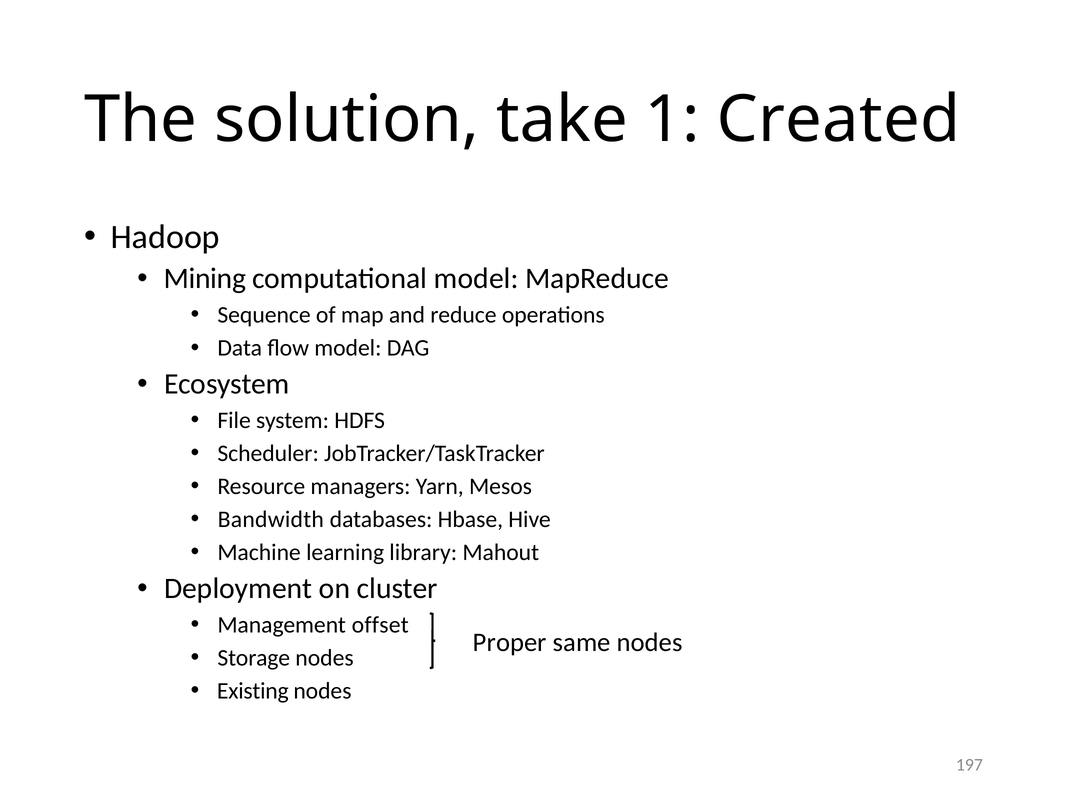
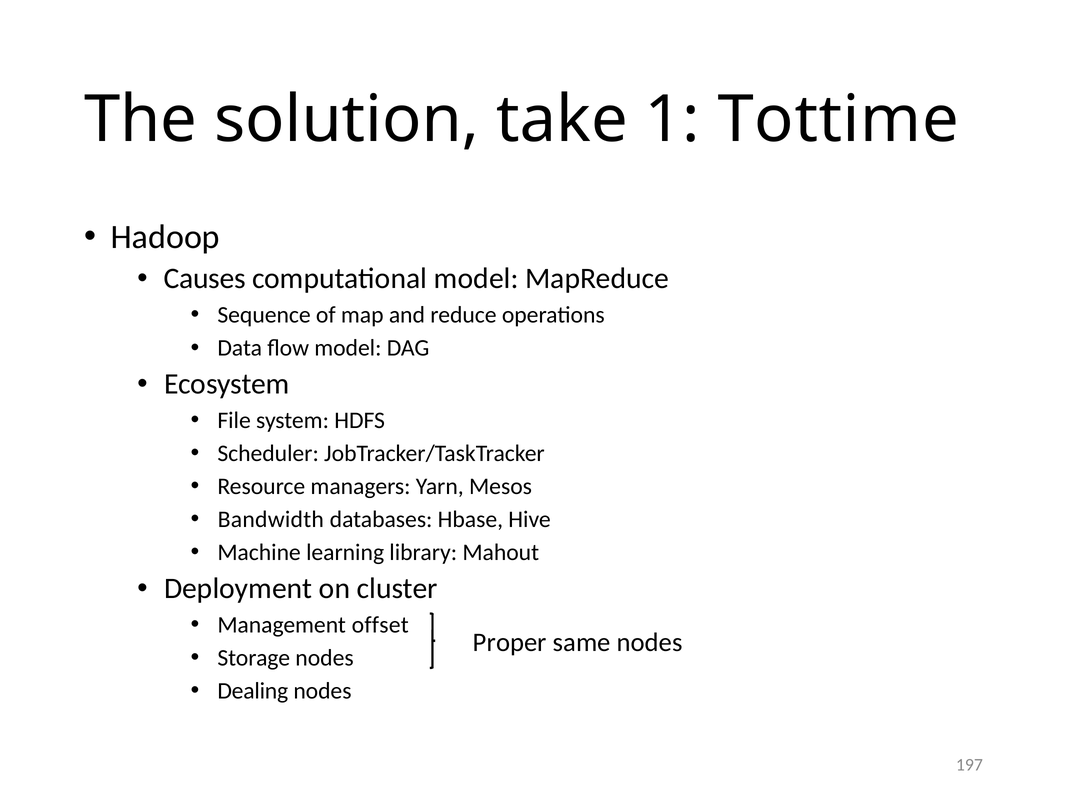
Created: Created -> Tottime
Mining: Mining -> Causes
Existing: Existing -> Dealing
